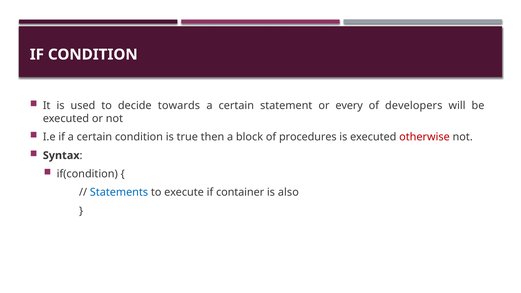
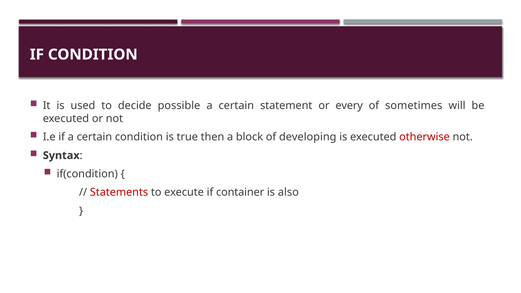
towards: towards -> possible
developers: developers -> sometimes
procedures: procedures -> developing
Statements colour: blue -> red
